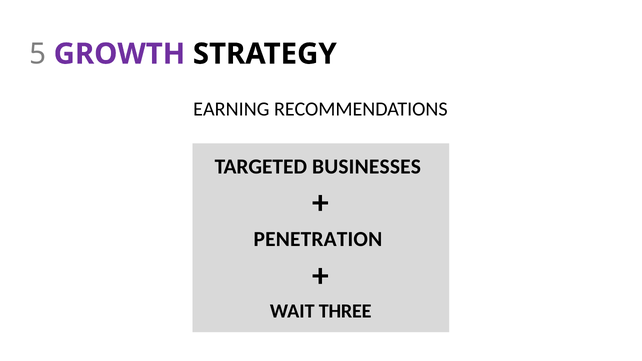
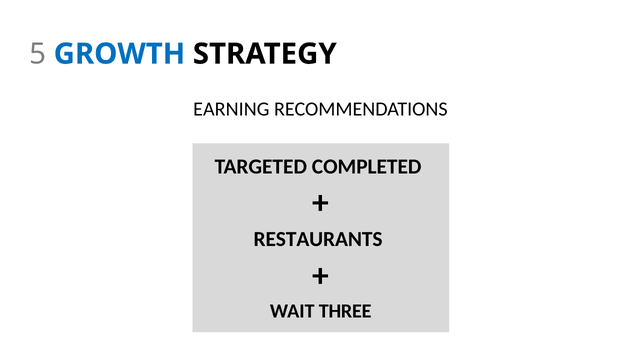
GROWTH colour: purple -> blue
BUSINESSES: BUSINESSES -> COMPLETED
PENETRATION: PENETRATION -> RESTAURANTS
